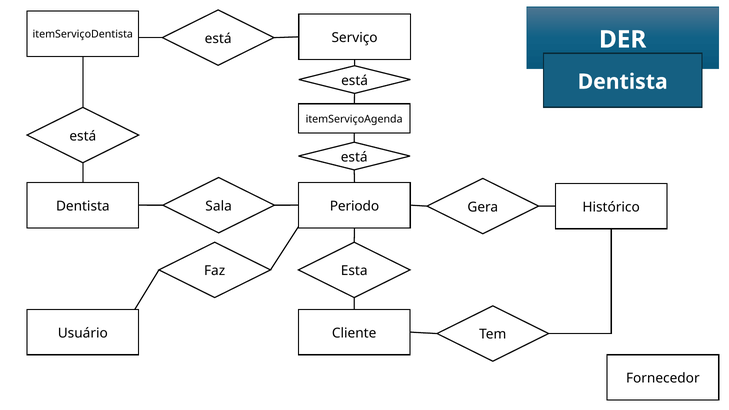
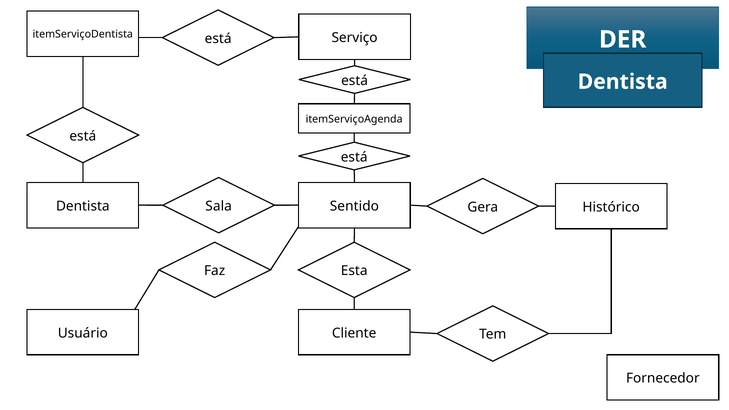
Periodo: Periodo -> Sentido
